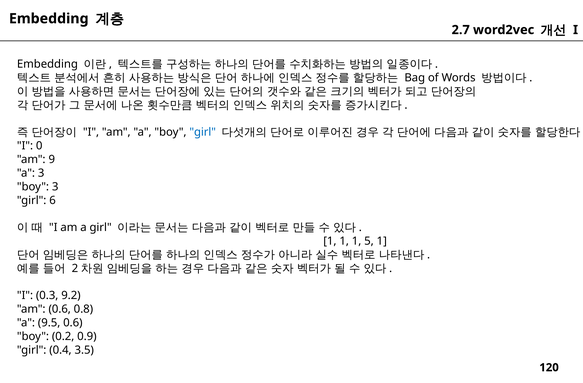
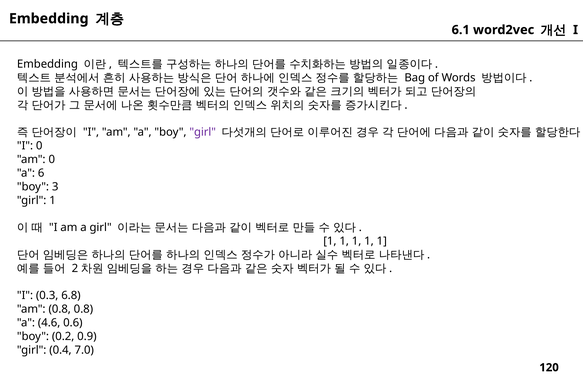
2.7: 2.7 -> 6.1
girl at (203, 132) colour: blue -> purple
am 9: 9 -> 0
a 3: 3 -> 6
girl 6: 6 -> 1
5 at (369, 241): 5 -> 1
9.2: 9.2 -> 6.8
am 0.6: 0.6 -> 0.8
9.5: 9.5 -> 4.6
3.5: 3.5 -> 7.0
